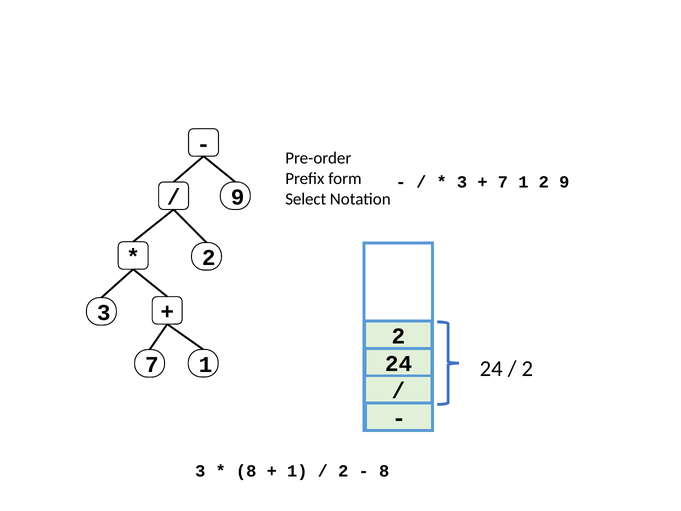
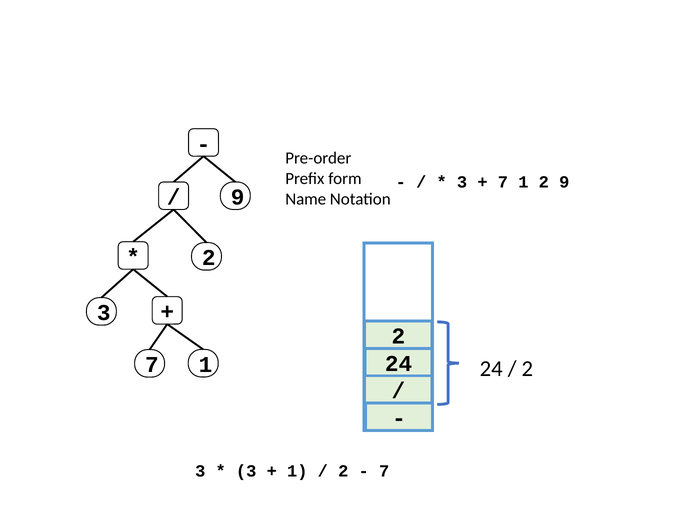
Select: Select -> Name
8 at (246, 471): 8 -> 3
8 at (384, 471): 8 -> 7
